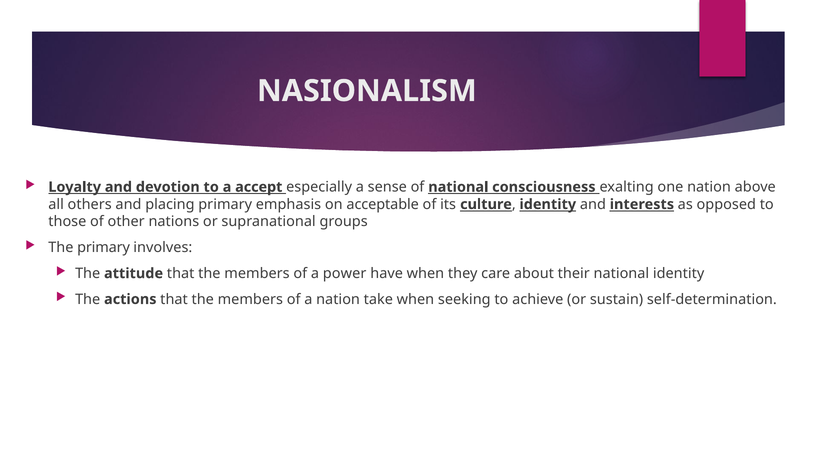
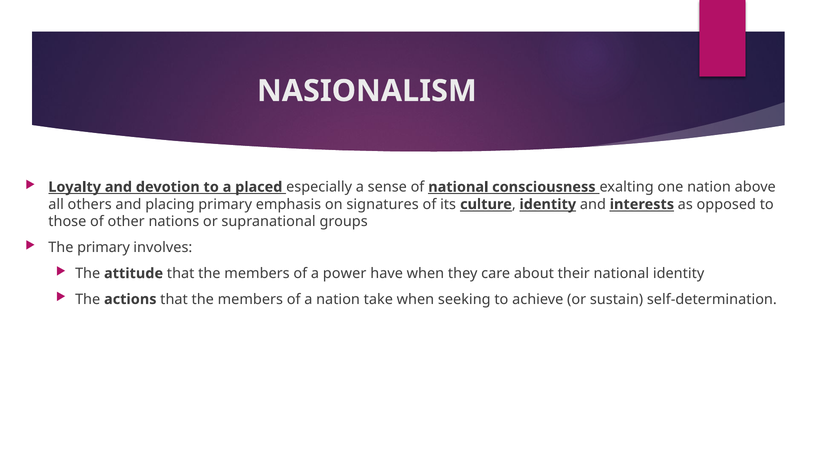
accept: accept -> placed
acceptable: acceptable -> signatures
